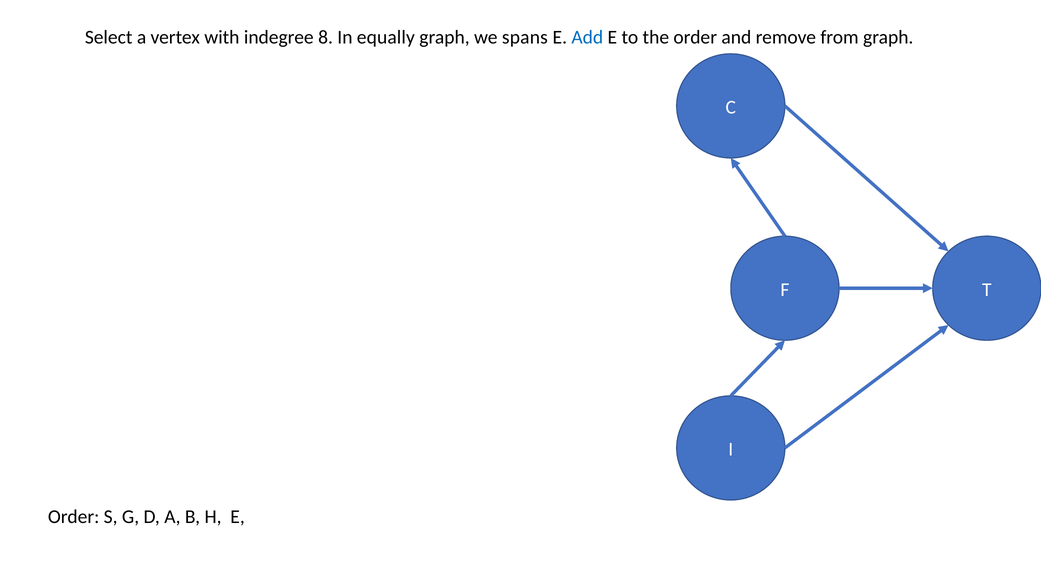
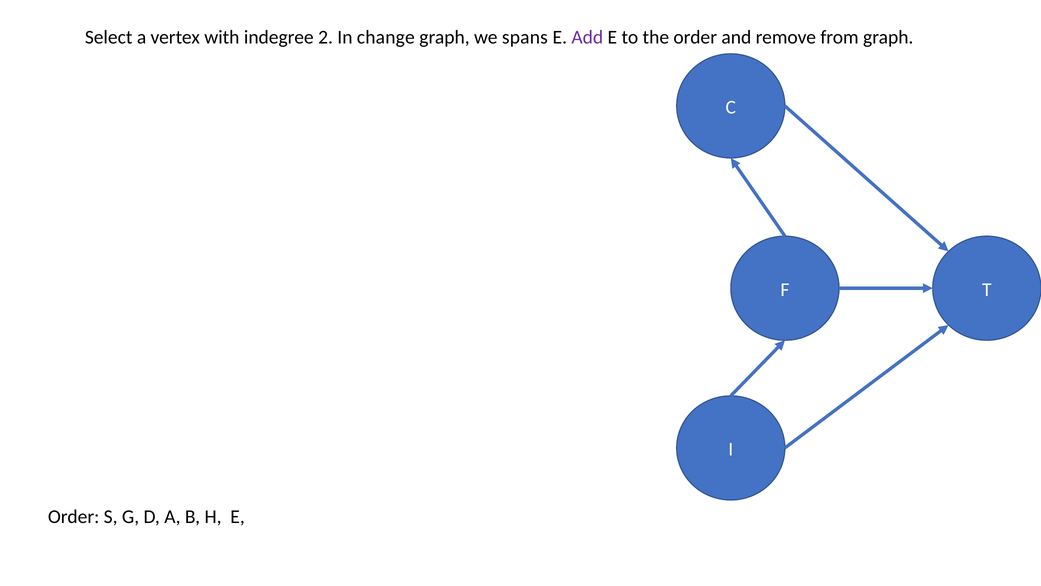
8: 8 -> 2
equally: equally -> change
Add colour: blue -> purple
